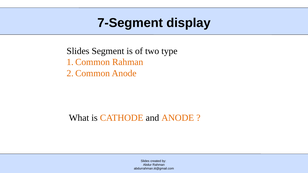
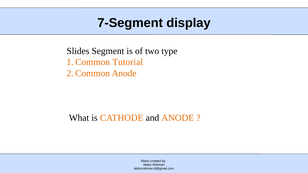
Rahman at (128, 62): Rahman -> Tutorial
